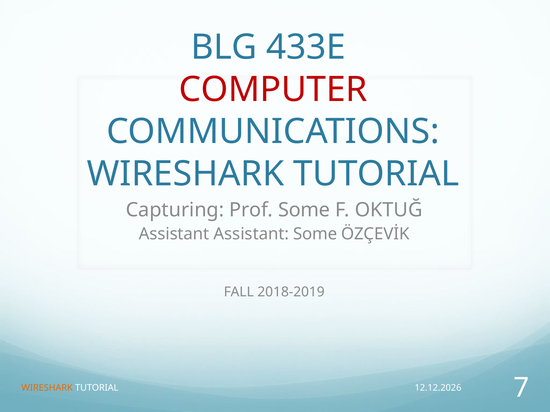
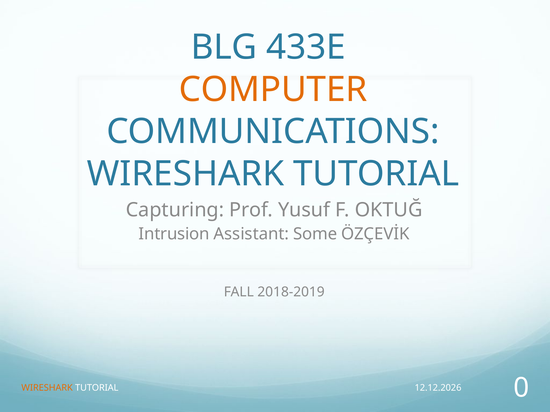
COMPUTER colour: red -> orange
Prof Some: Some -> Yusuf
Assistant at (174, 234): Assistant -> Intrusion
7: 7 -> 0
